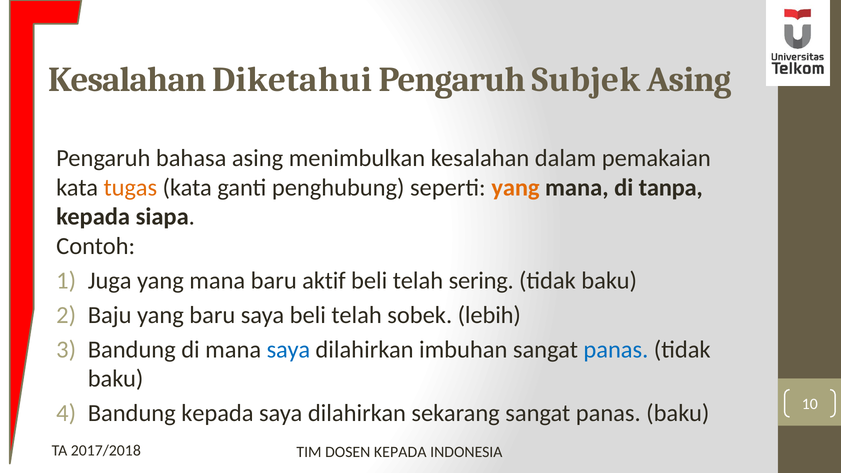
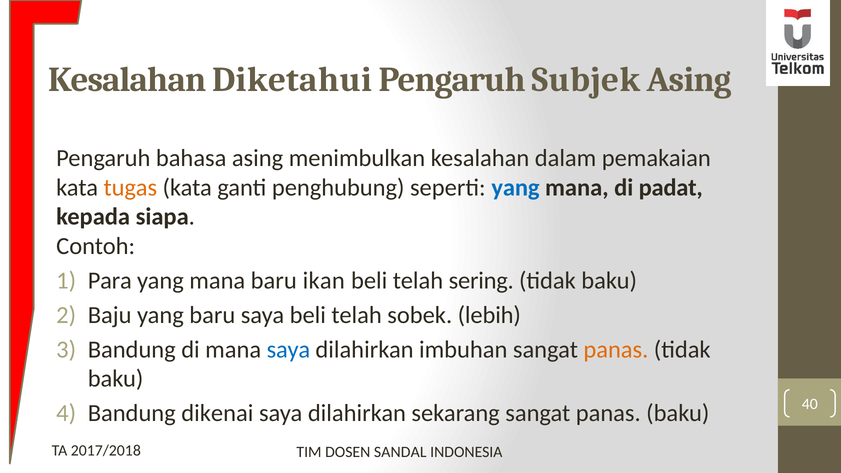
yang at (516, 187) colour: orange -> blue
tanpa: tanpa -> padat
Juga: Juga -> Para
aktif: aktif -> ikan
panas at (616, 349) colour: blue -> orange
Bandung kepada: kepada -> dikenai
10: 10 -> 40
KEPADA at (400, 452): KEPADA -> SANDAL
